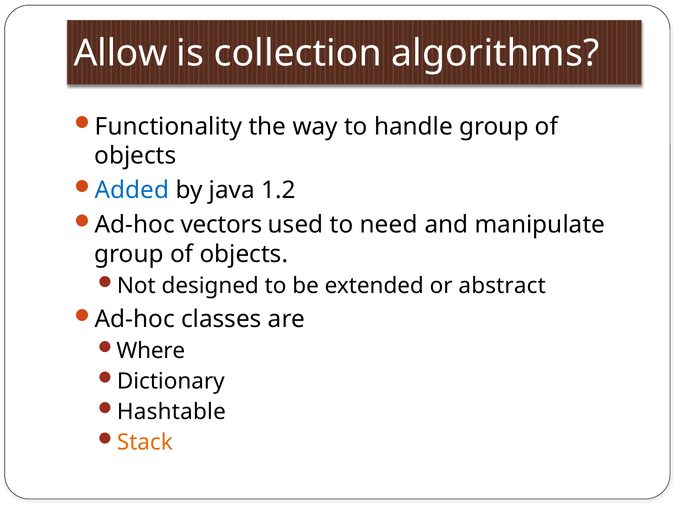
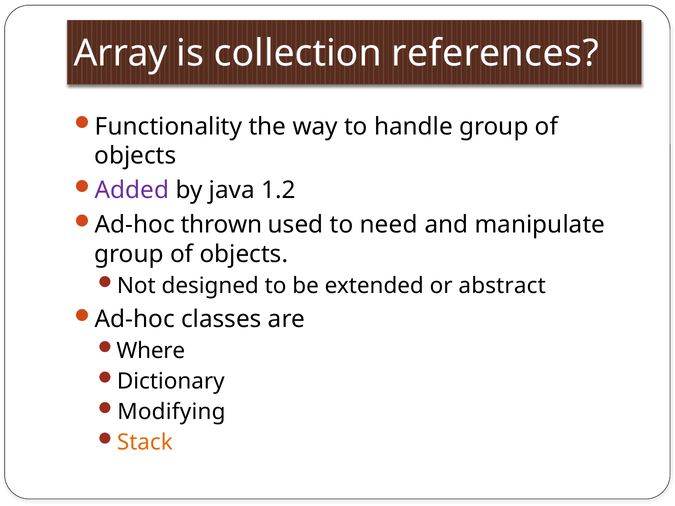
Allow: Allow -> Array
algorithms: algorithms -> references
Added colour: blue -> purple
vectors: vectors -> thrown
Hashtable: Hashtable -> Modifying
